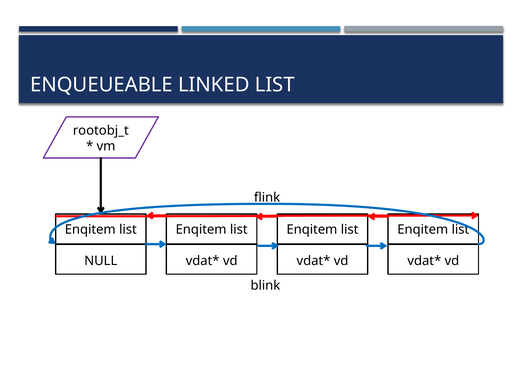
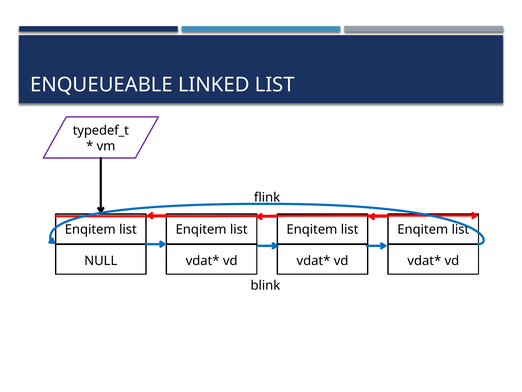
rootobj_t: rootobj_t -> typedef_t
